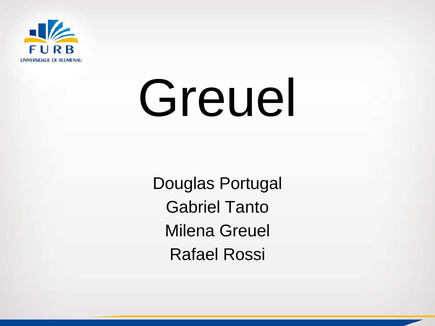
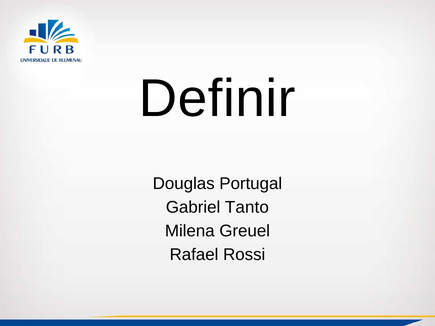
Greuel at (217, 99): Greuel -> Definir
